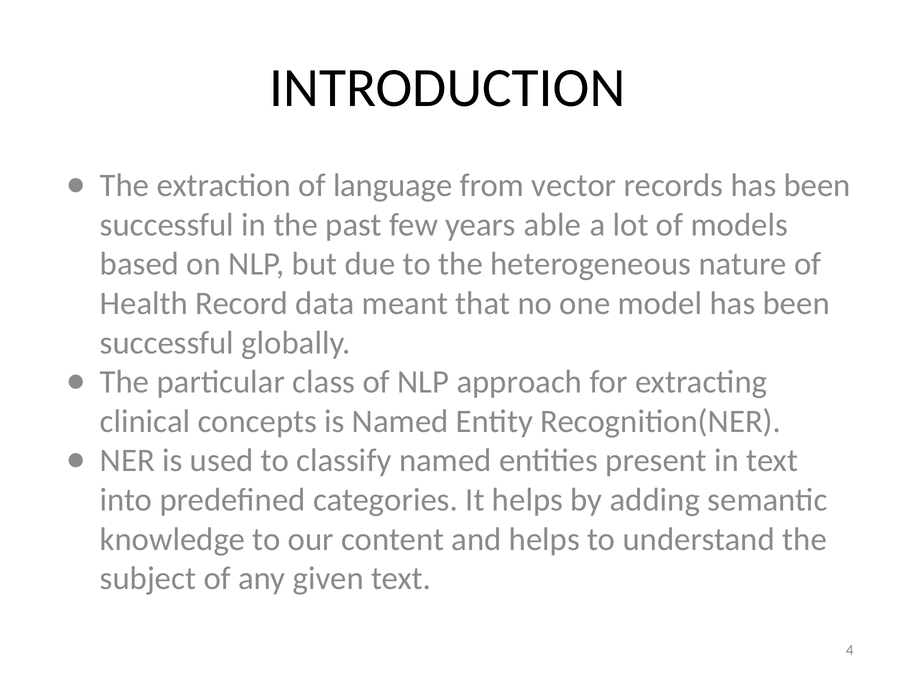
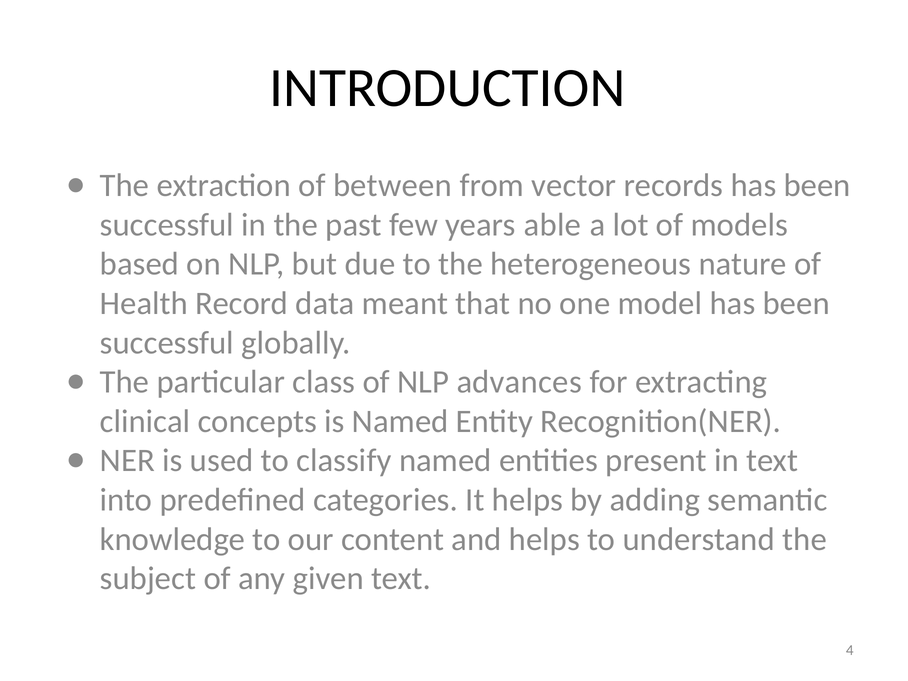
language: language -> between
approach: approach -> advances
